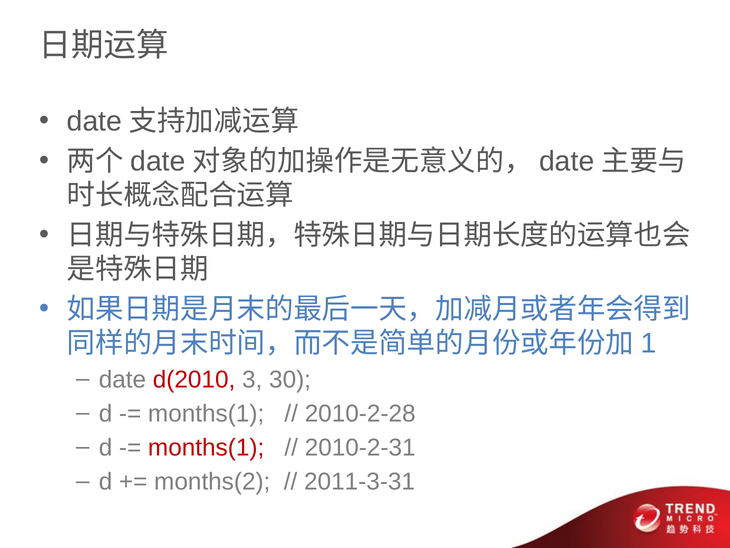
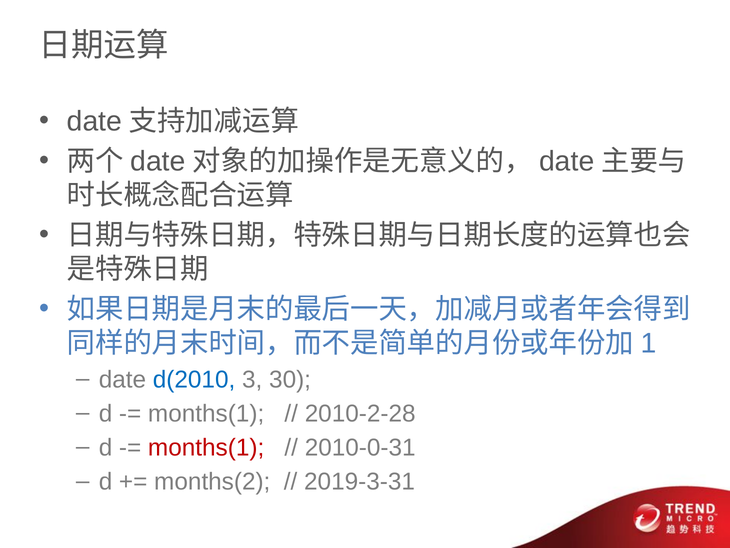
d(2010 colour: red -> blue
2010-2-31: 2010-2-31 -> 2010-0-31
2011-3-31: 2011-3-31 -> 2019-3-31
